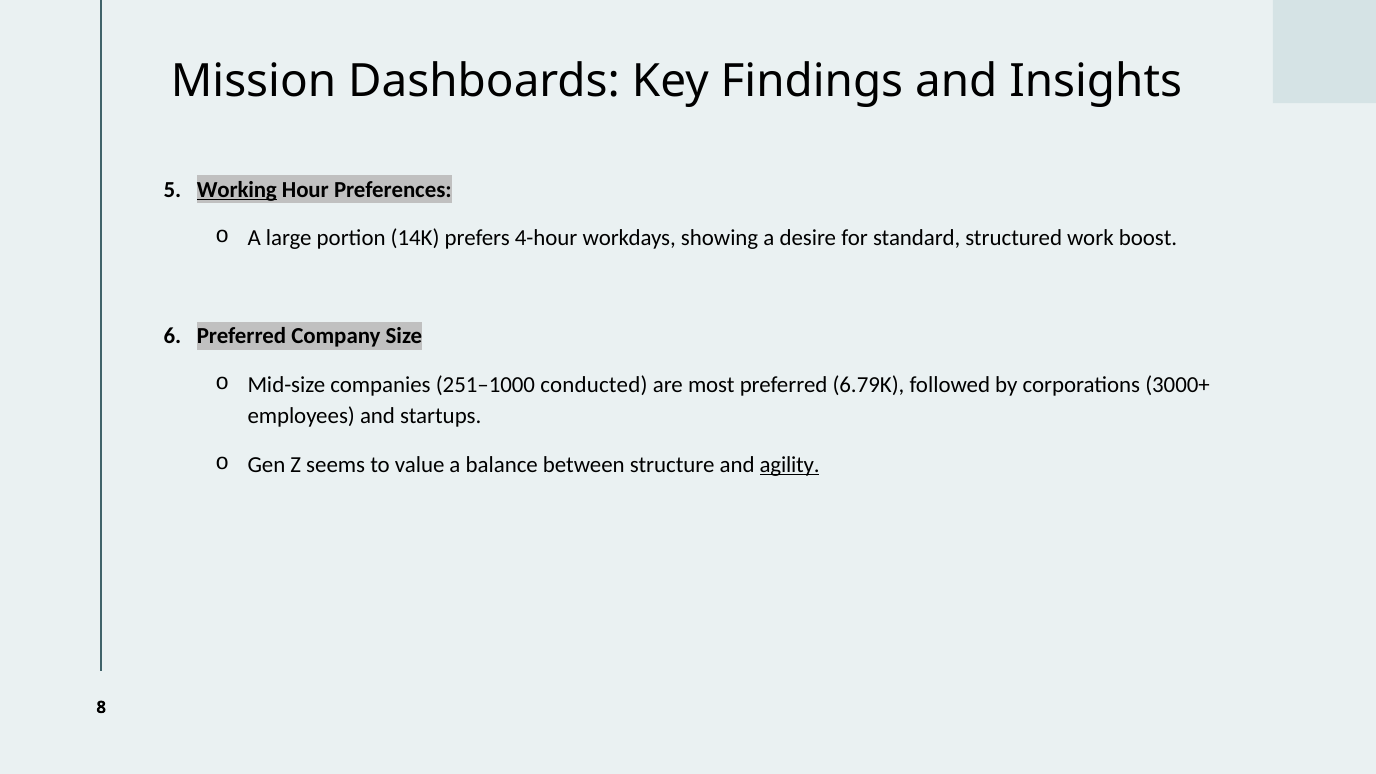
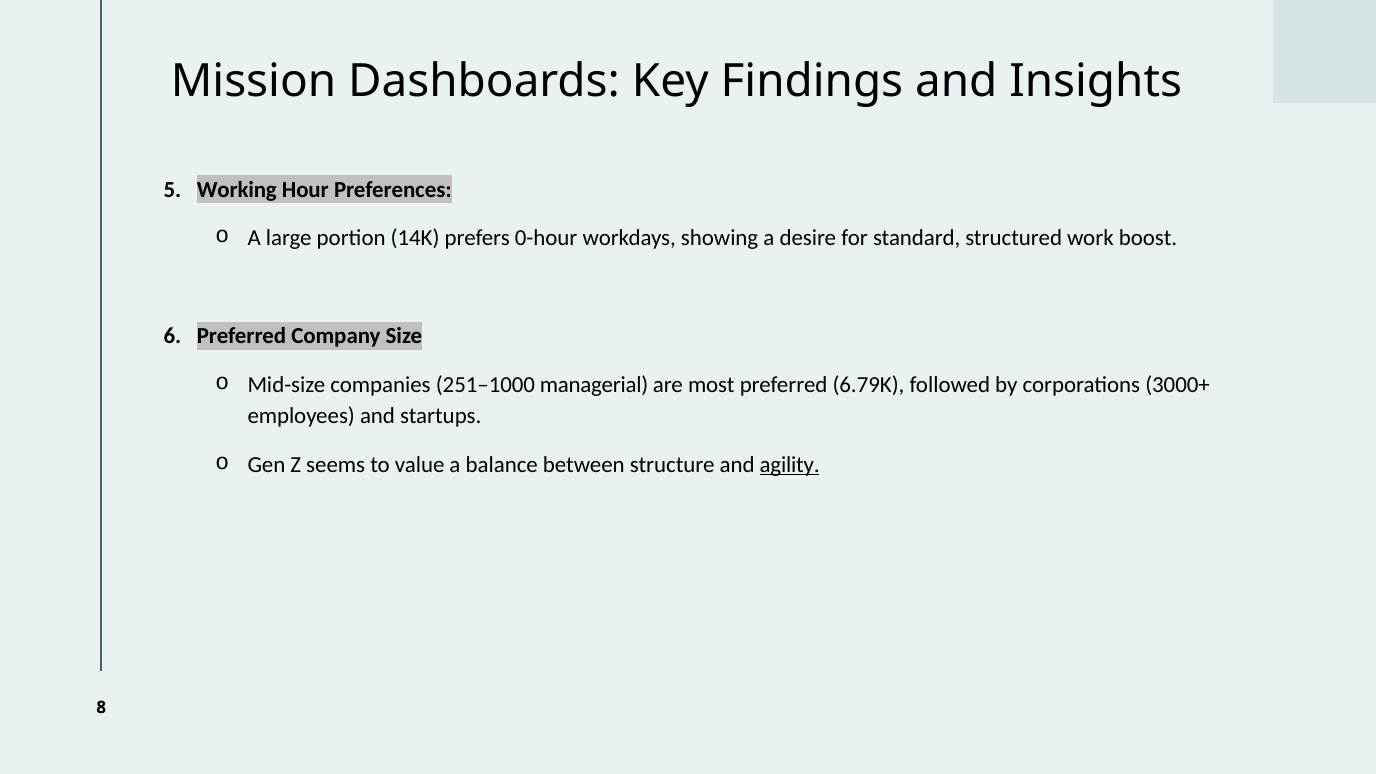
Working underline: present -> none
4-hour: 4-hour -> 0-hour
conducted: conducted -> managerial
